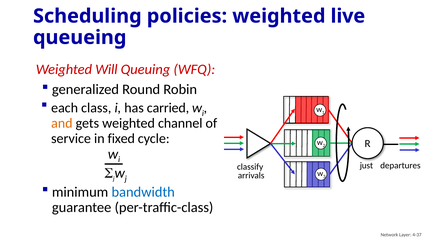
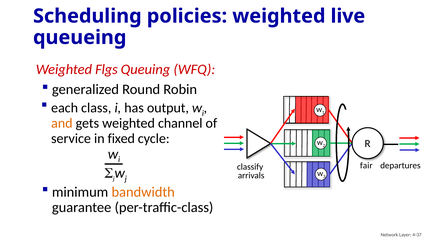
Will: Will -> Flgs
carried: carried -> output
just: just -> fair
bandwidth colour: blue -> orange
